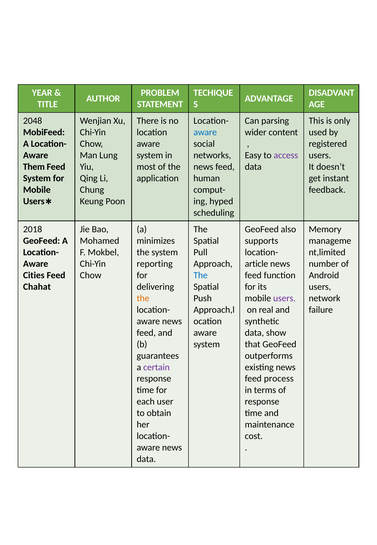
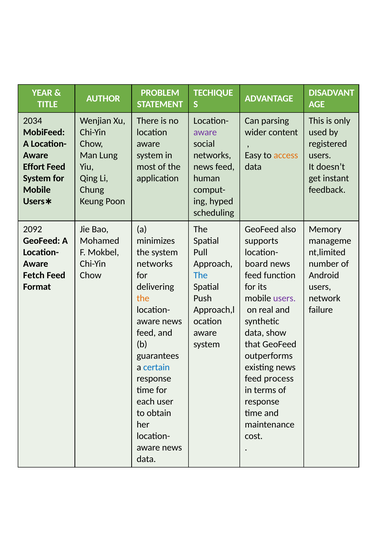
2048: 2048 -> 2034
aware at (205, 132) colour: blue -> purple
access colour: purple -> orange
Them: Them -> Effort
2018: 2018 -> 2092
reporting at (155, 264): reporting -> networks
article: article -> board
Cities: Cities -> Fetch
Chahat: Chahat -> Format
certain colour: purple -> blue
